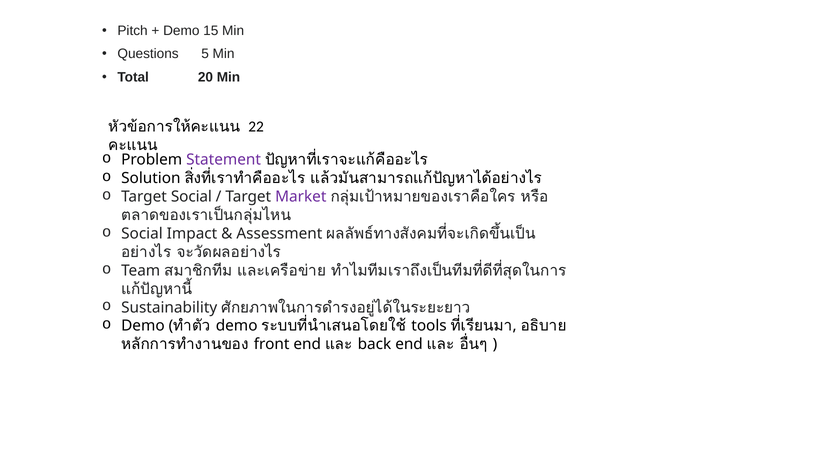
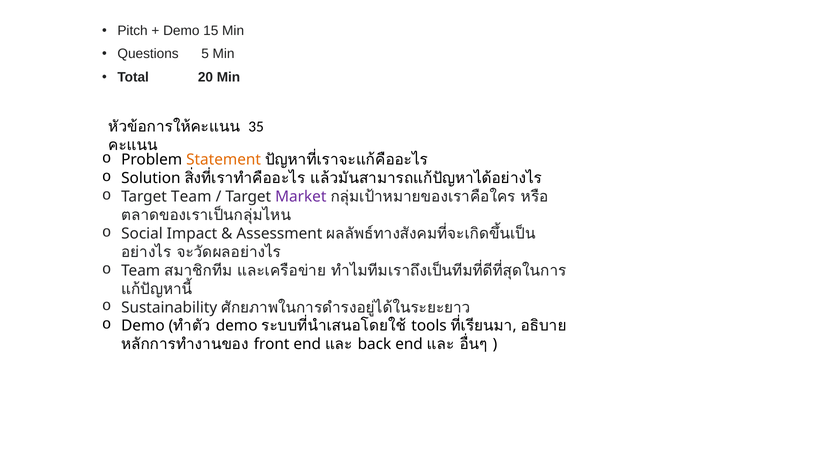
22: 22 -> 35
Statement colour: purple -> orange
Target Social: Social -> Team
